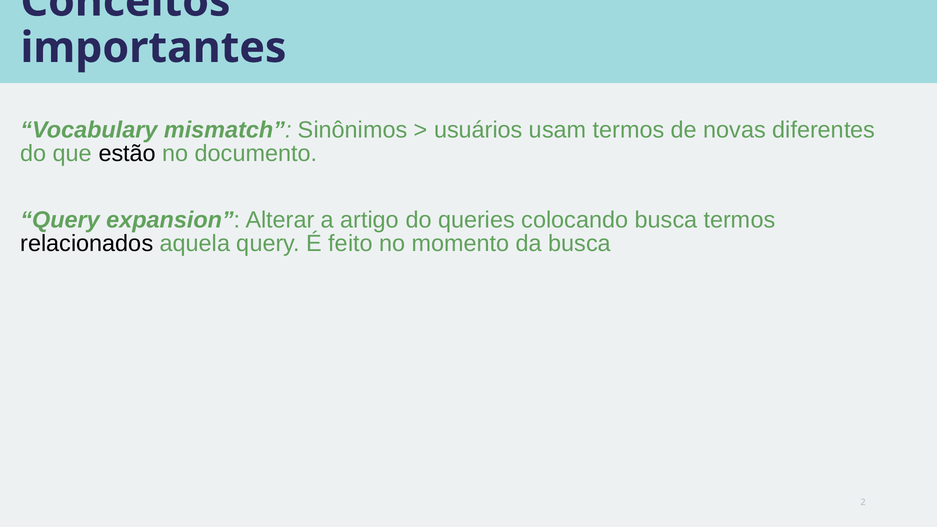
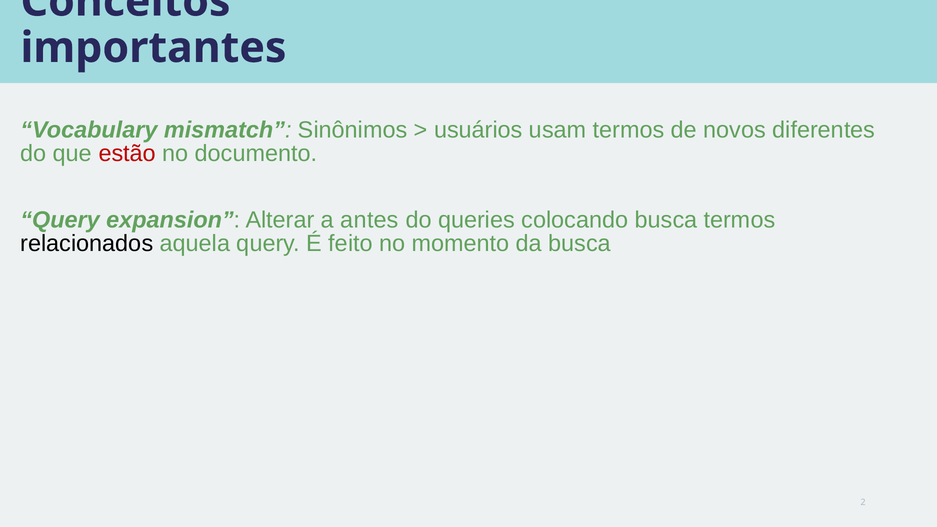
novas: novas -> novos
estão colour: black -> red
artigo: artigo -> antes
